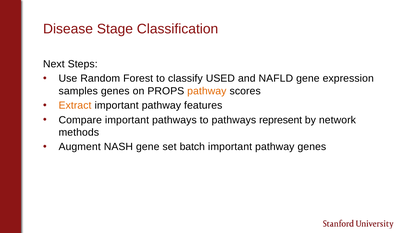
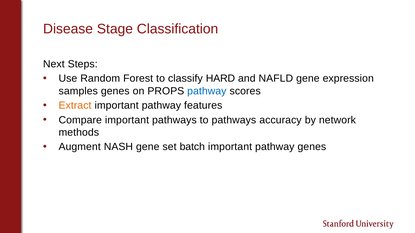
USED: USED -> HARD
pathway at (207, 91) colour: orange -> blue
represent: represent -> accuracy
